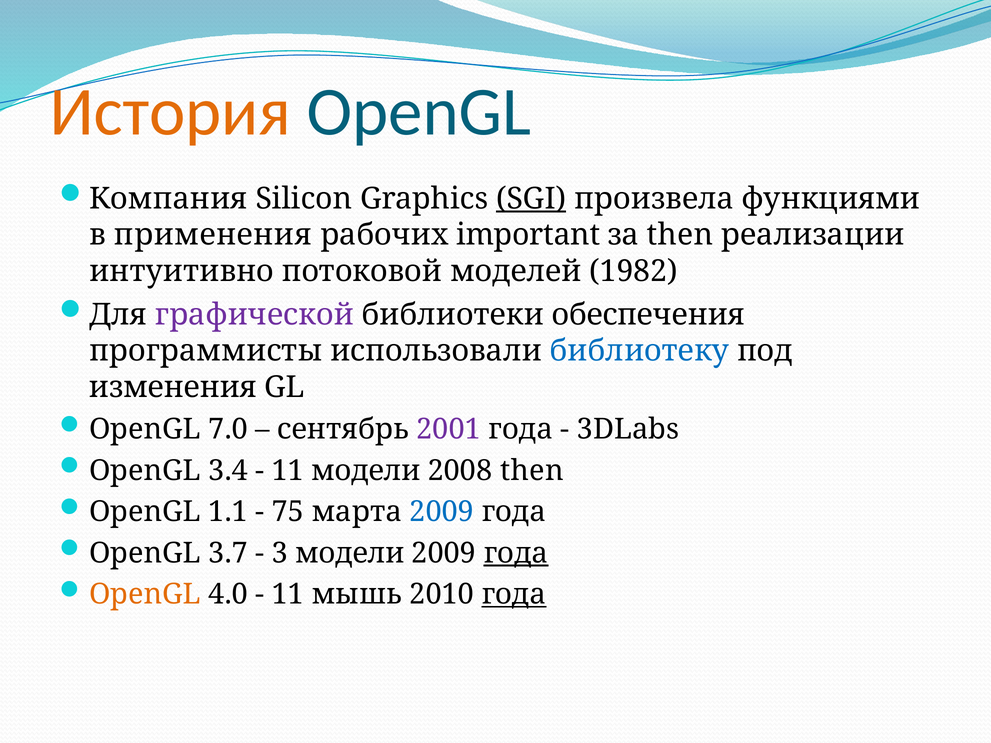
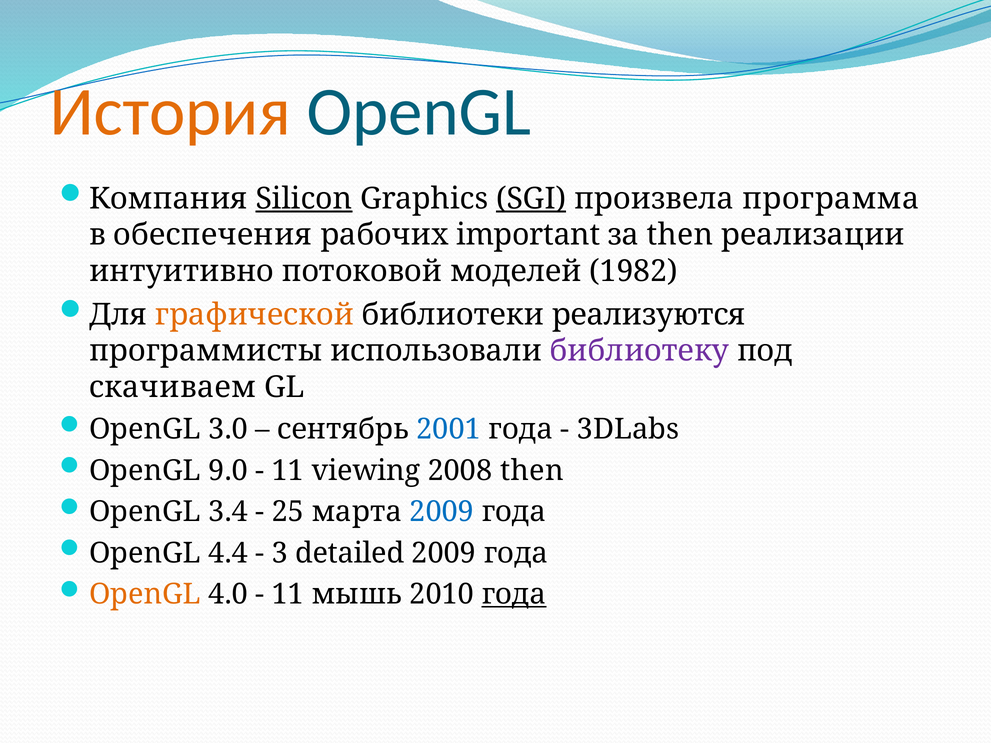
Silicon underline: none -> present
функциями: функциями -> программа
применения: применения -> обеспечения
графической colour: purple -> orange
обеспечения: обеспечения -> реализуются
библиотеку colour: blue -> purple
изменения: изменения -> скачиваем
7.0: 7.0 -> 3.0
2001 colour: purple -> blue
3.4: 3.4 -> 9.0
11 модели: модели -> viewing
1.1: 1.1 -> 3.4
75: 75 -> 25
3.7: 3.7 -> 4.4
3 модели: модели -> detailed
года at (516, 553) underline: present -> none
